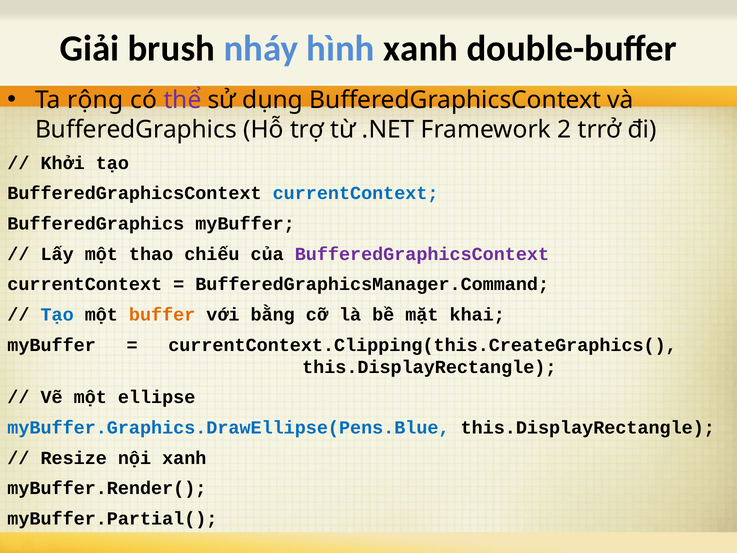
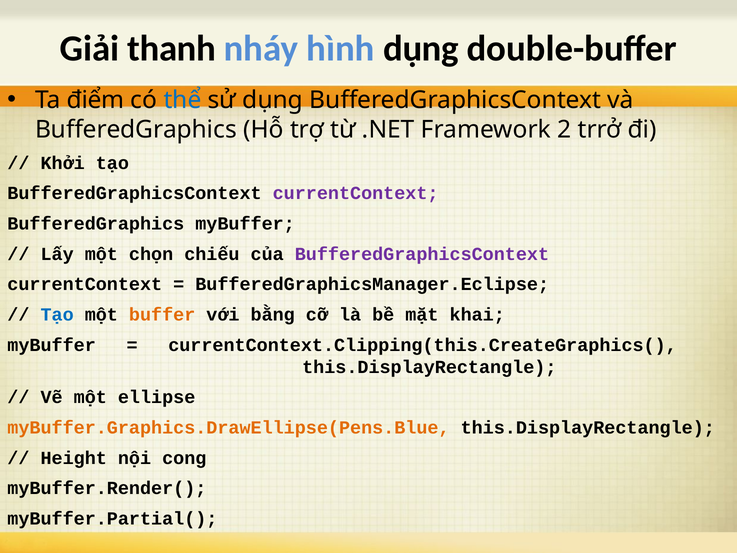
brush: brush -> thanh
hình xanh: xanh -> dụng
rộng: rộng -> điểm
thể colour: purple -> blue
currentContext at (356, 193) colour: blue -> purple
thao: thao -> chọn
BufferedGraphicsManager.Command: BufferedGraphicsManager.Command -> BufferedGraphicsManager.Eclipse
myBuffer.Graphics.DrawEllipse(Pens.Blue colour: blue -> orange
Resize: Resize -> Height
nội xanh: xanh -> cong
